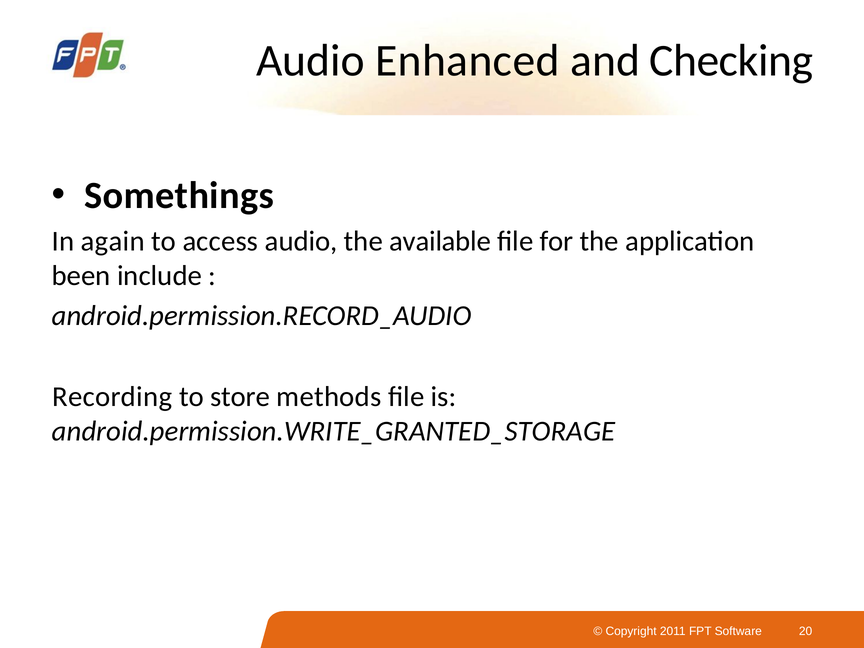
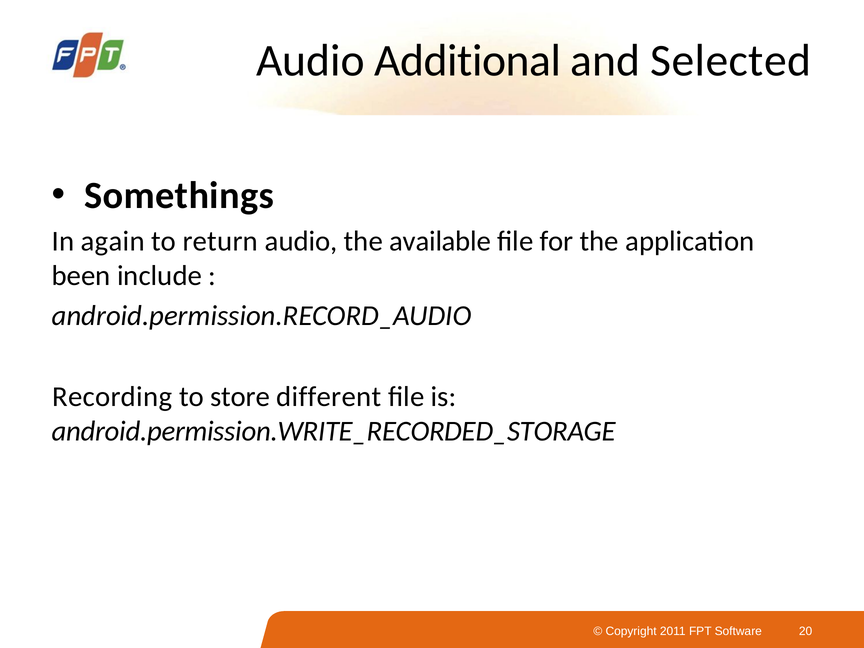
Enhanced: Enhanced -> Additional
Checking: Checking -> Selected
access: access -> return
methods: methods -> different
android.permission.WRITE_GRANTED_STORAGE: android.permission.WRITE_GRANTED_STORAGE -> android.permission.WRITE_RECORDED_STORAGE
